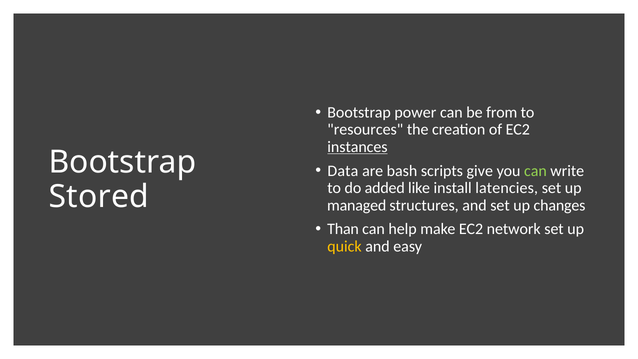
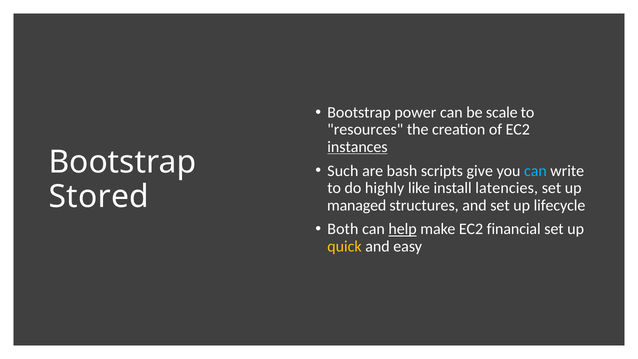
from: from -> scale
Data: Data -> Such
can at (535, 171) colour: light green -> light blue
added: added -> highly
changes: changes -> lifecycle
Than: Than -> Both
help underline: none -> present
network: network -> financial
